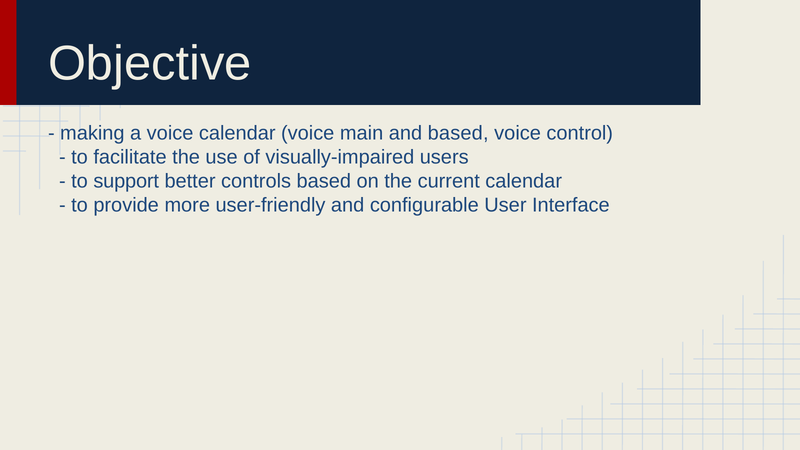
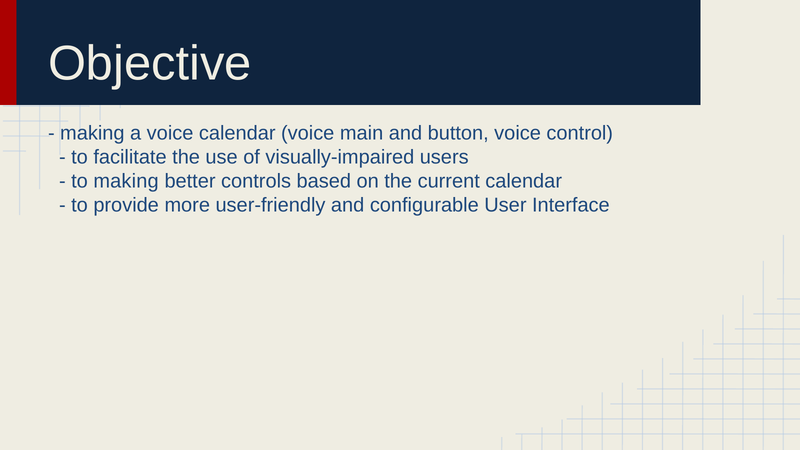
and based: based -> button
to support: support -> making
